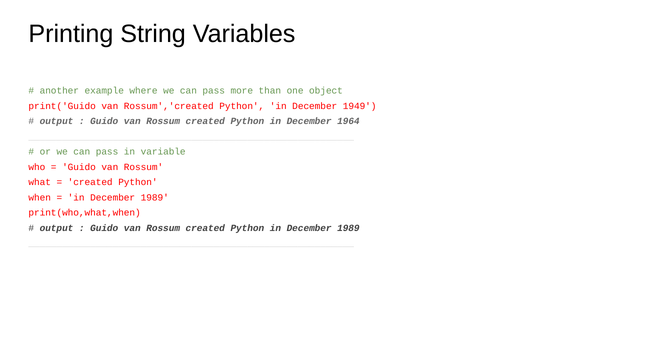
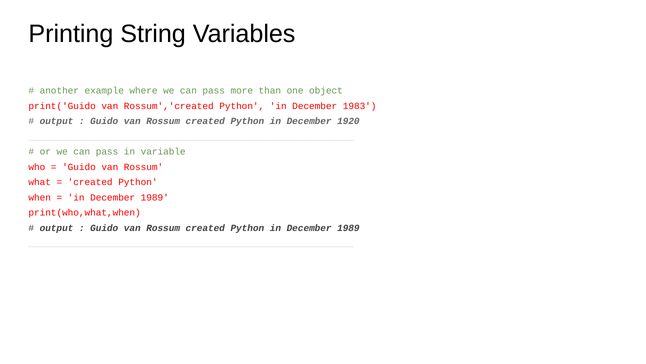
1949: 1949 -> 1983
1964: 1964 -> 1920
